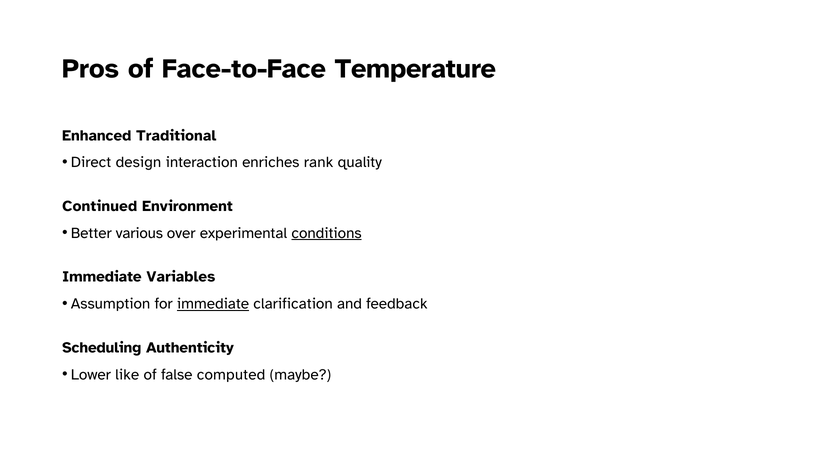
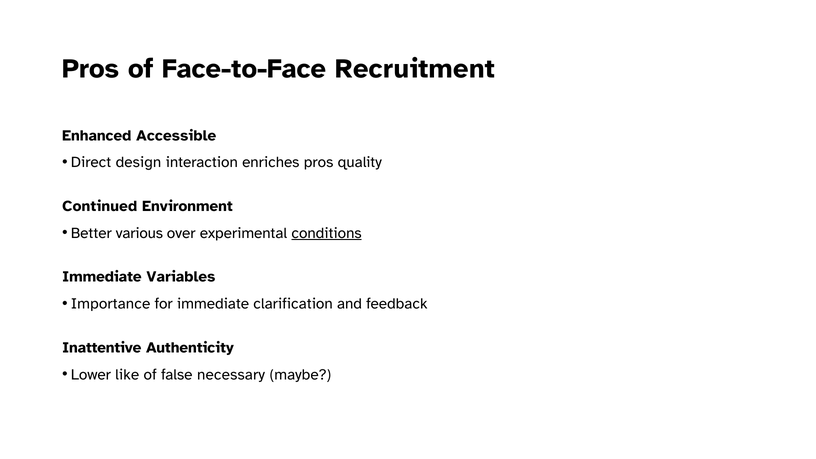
Temperature: Temperature -> Recruitment
Traditional: Traditional -> Accessible
enriches rank: rank -> pros
Assumption: Assumption -> Importance
immediate at (213, 304) underline: present -> none
Scheduling: Scheduling -> Inattentive
computed: computed -> necessary
